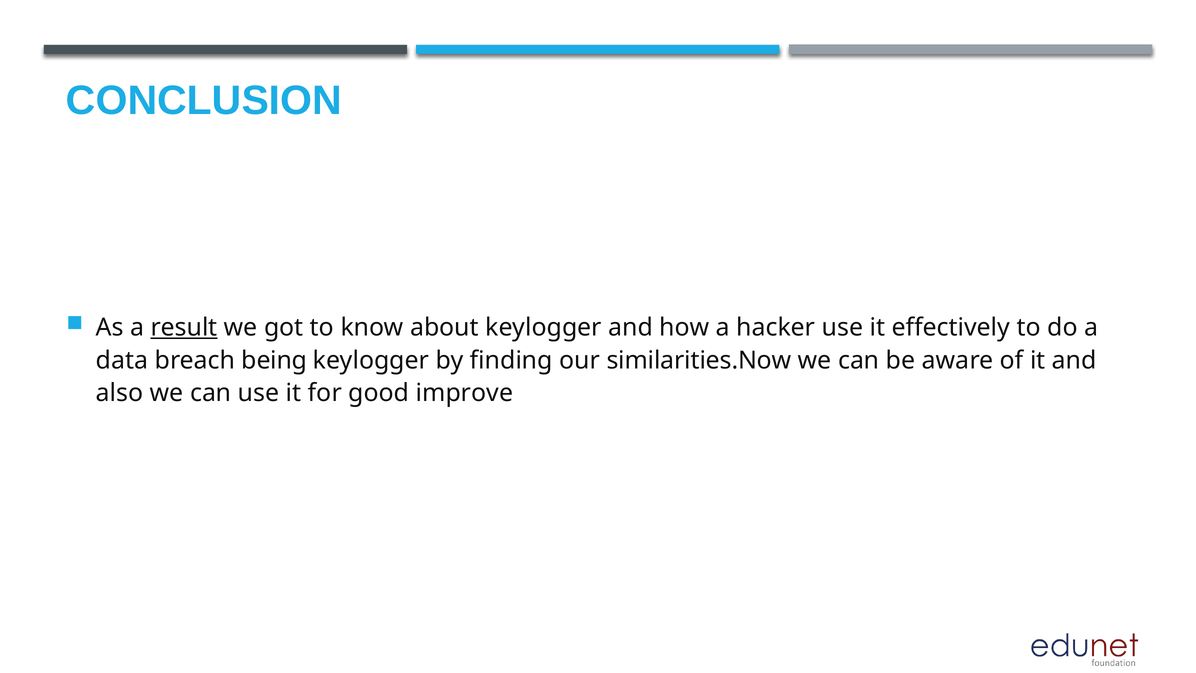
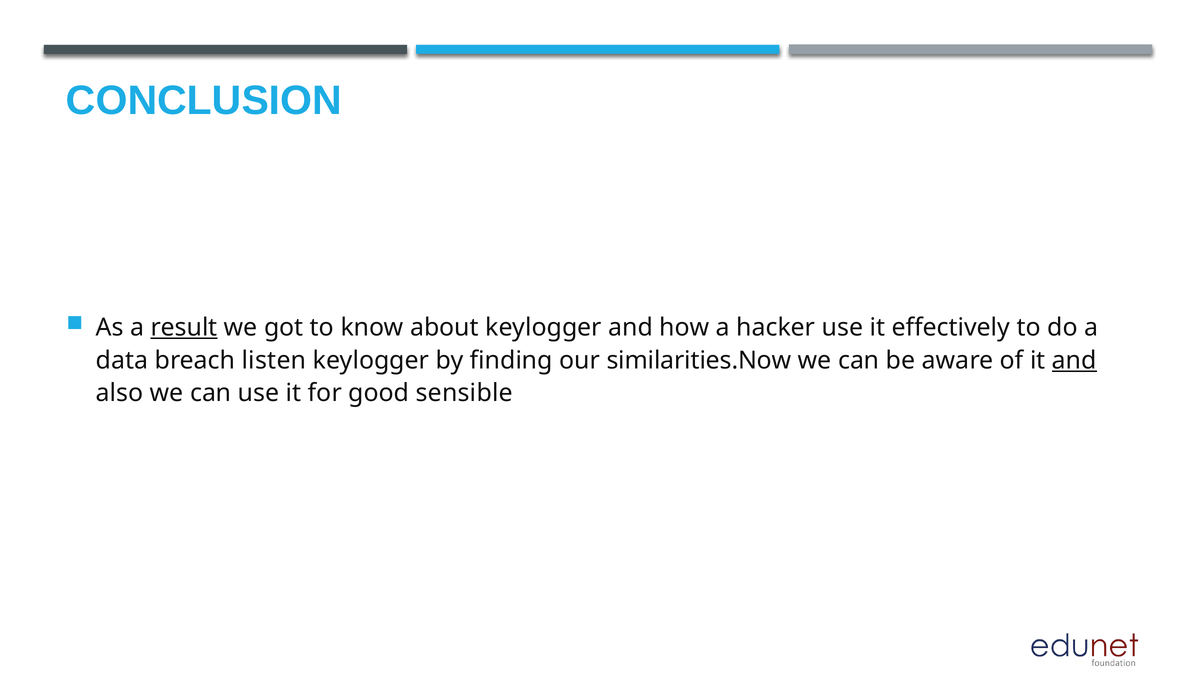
being: being -> listen
and at (1074, 360) underline: none -> present
improve: improve -> sensible
